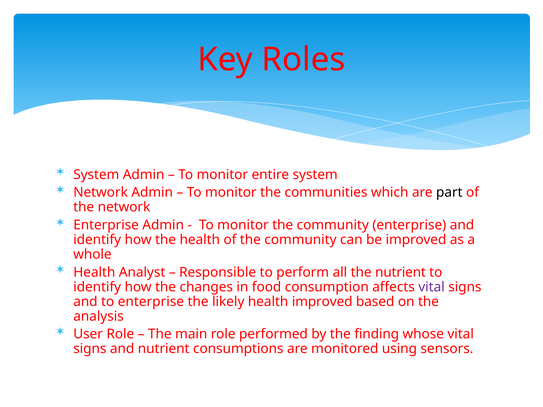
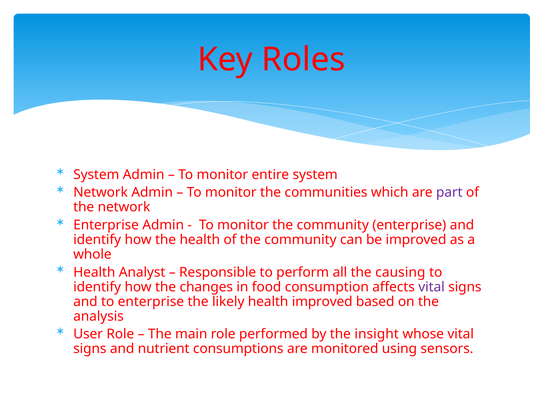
part colour: black -> purple
the nutrient: nutrient -> causing
finding: finding -> insight
